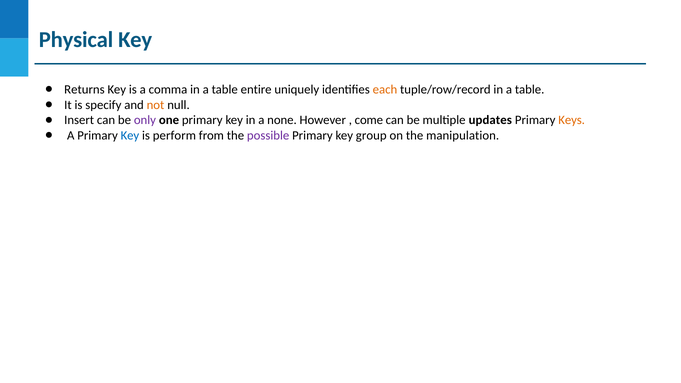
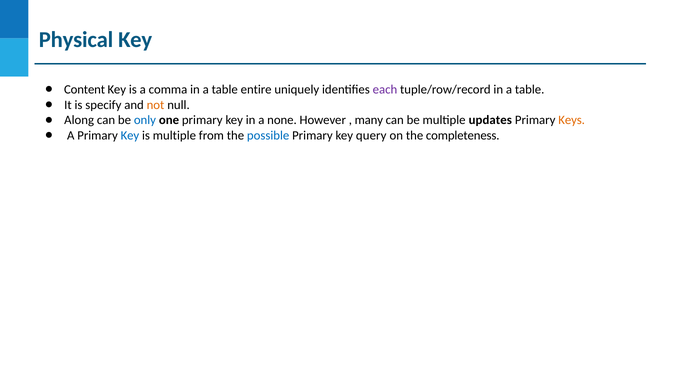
Returns: Returns -> Content
each colour: orange -> purple
Insert: Insert -> Along
only colour: purple -> blue
come: come -> many
is perform: perform -> multiple
possible colour: purple -> blue
group: group -> query
manipulation: manipulation -> completeness
